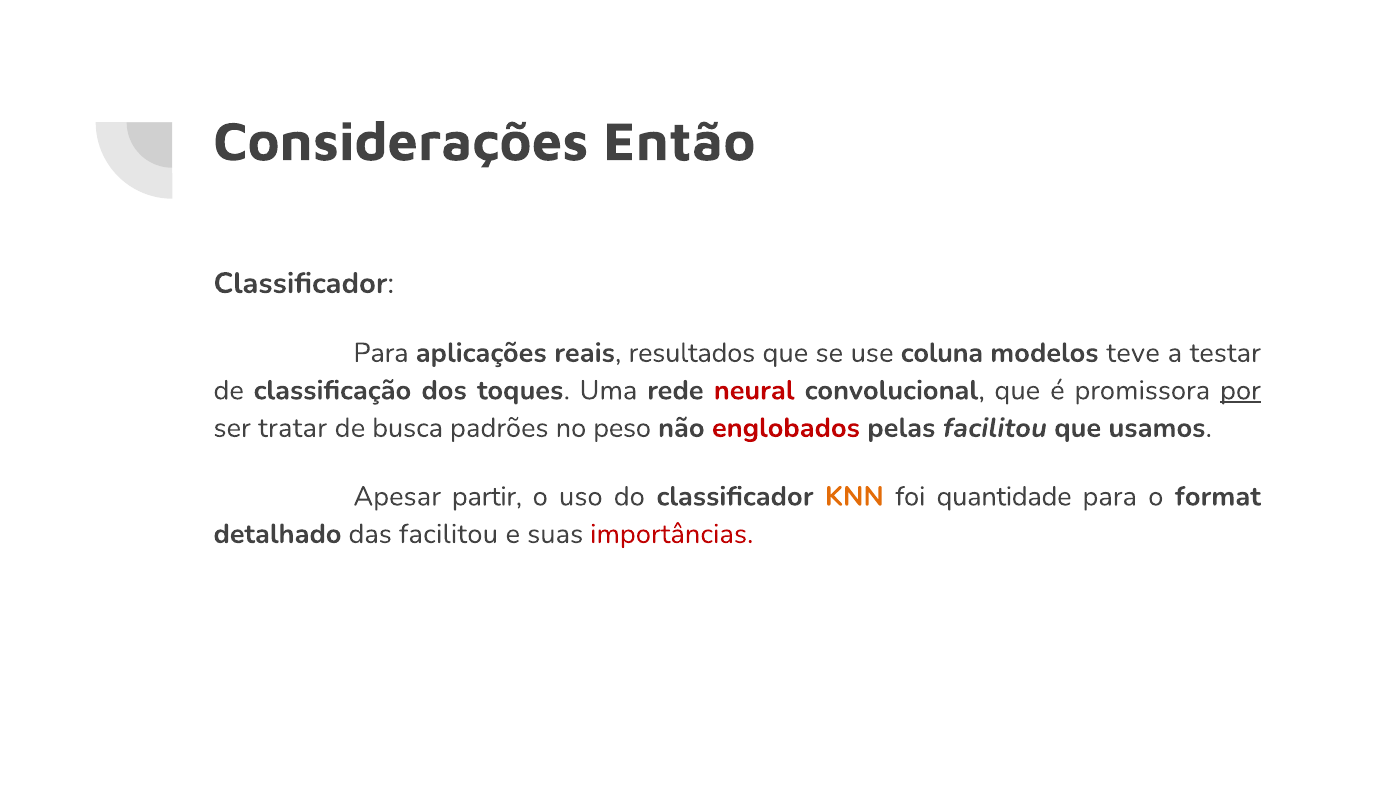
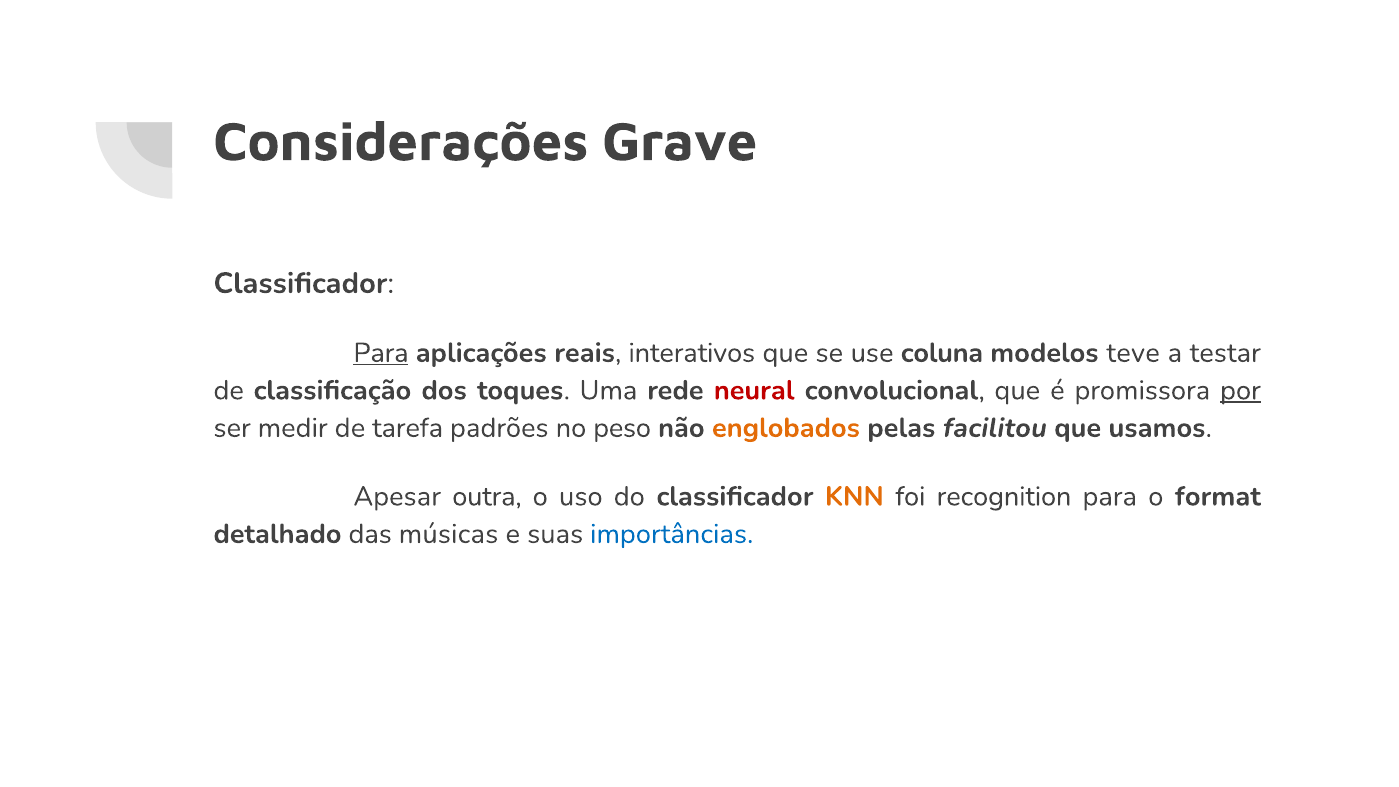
Então: Então -> Grave
Para at (381, 353) underline: none -> present
resultados: resultados -> interativos
tratar: tratar -> medir
busca: busca -> tarefa
englobados colour: red -> orange
partir: partir -> outra
quantidade: quantidade -> recognition
das facilitou: facilitou -> músicas
importâncias colour: red -> blue
